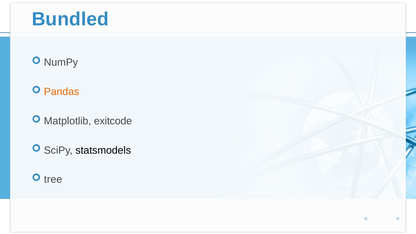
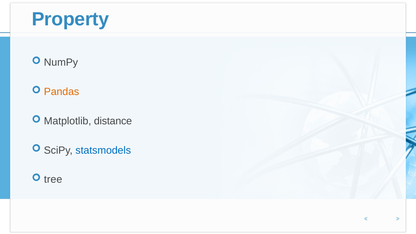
Bundled: Bundled -> Property
exitcode: exitcode -> distance
statsmodels colour: black -> blue
